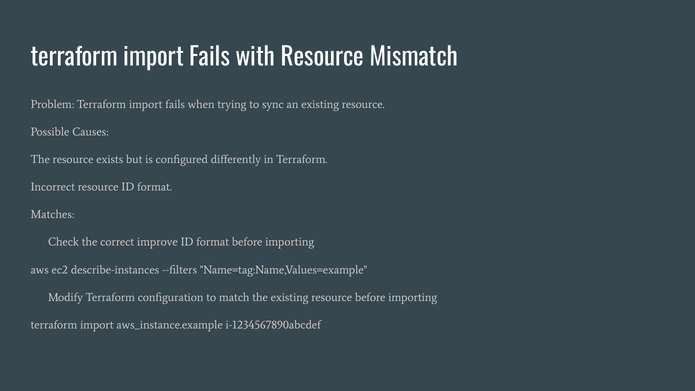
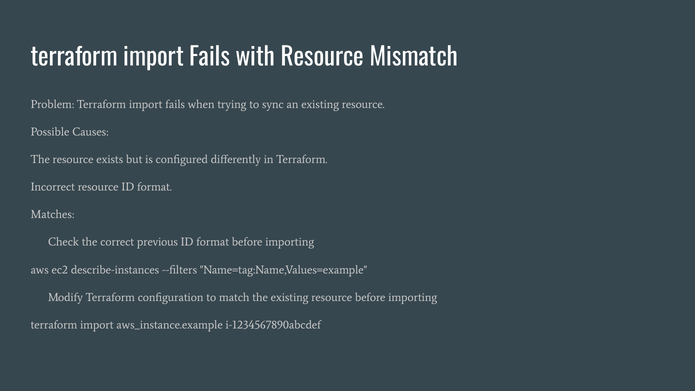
improve: improve -> previous
